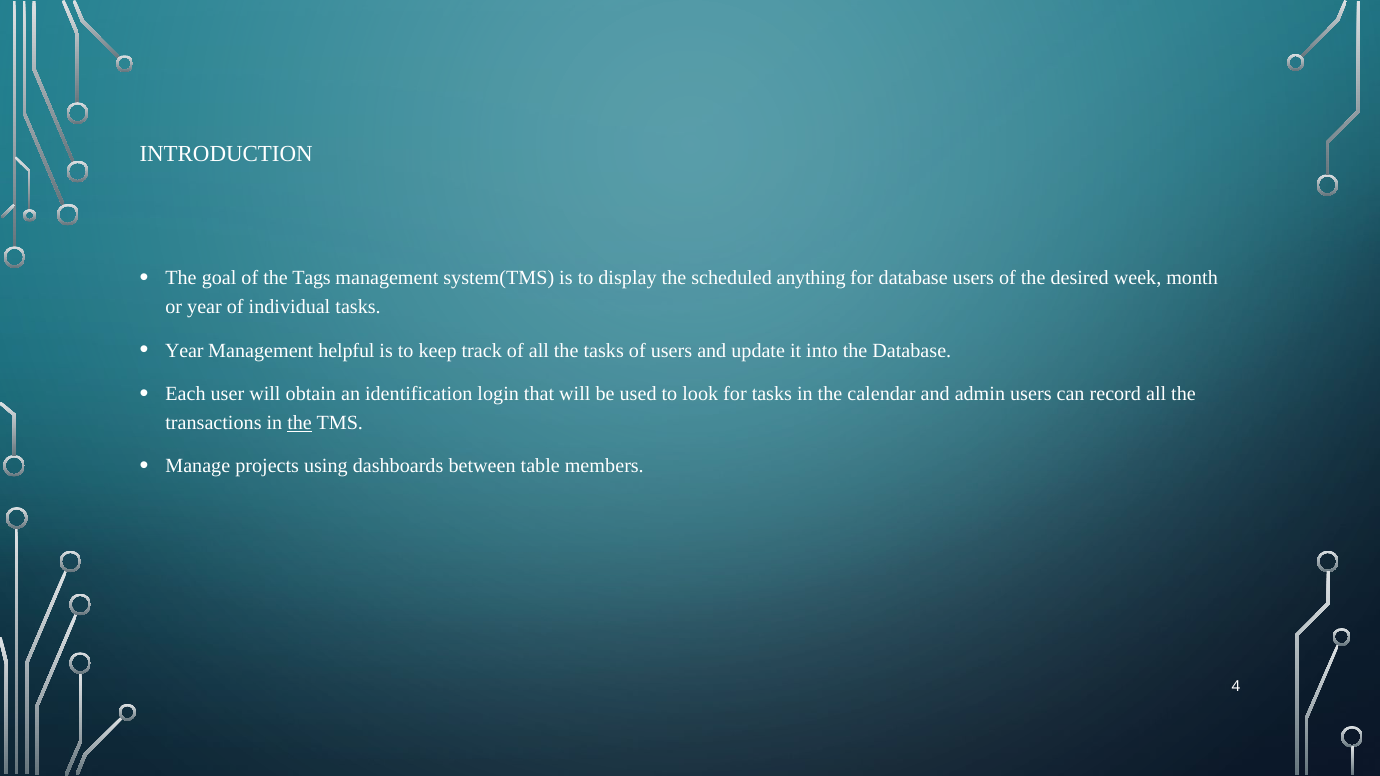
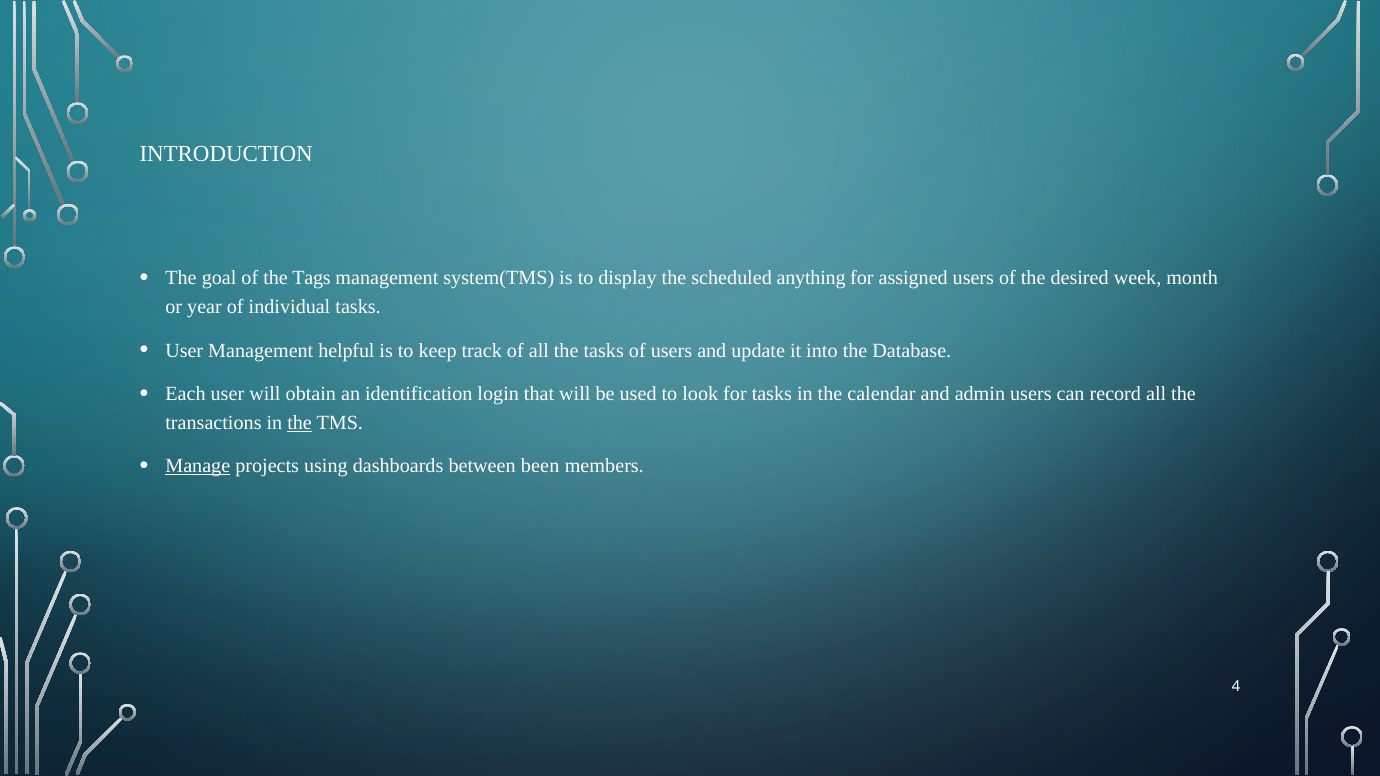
for database: database -> assigned
Year at (184, 351): Year -> User
Manage underline: none -> present
table: table -> been
